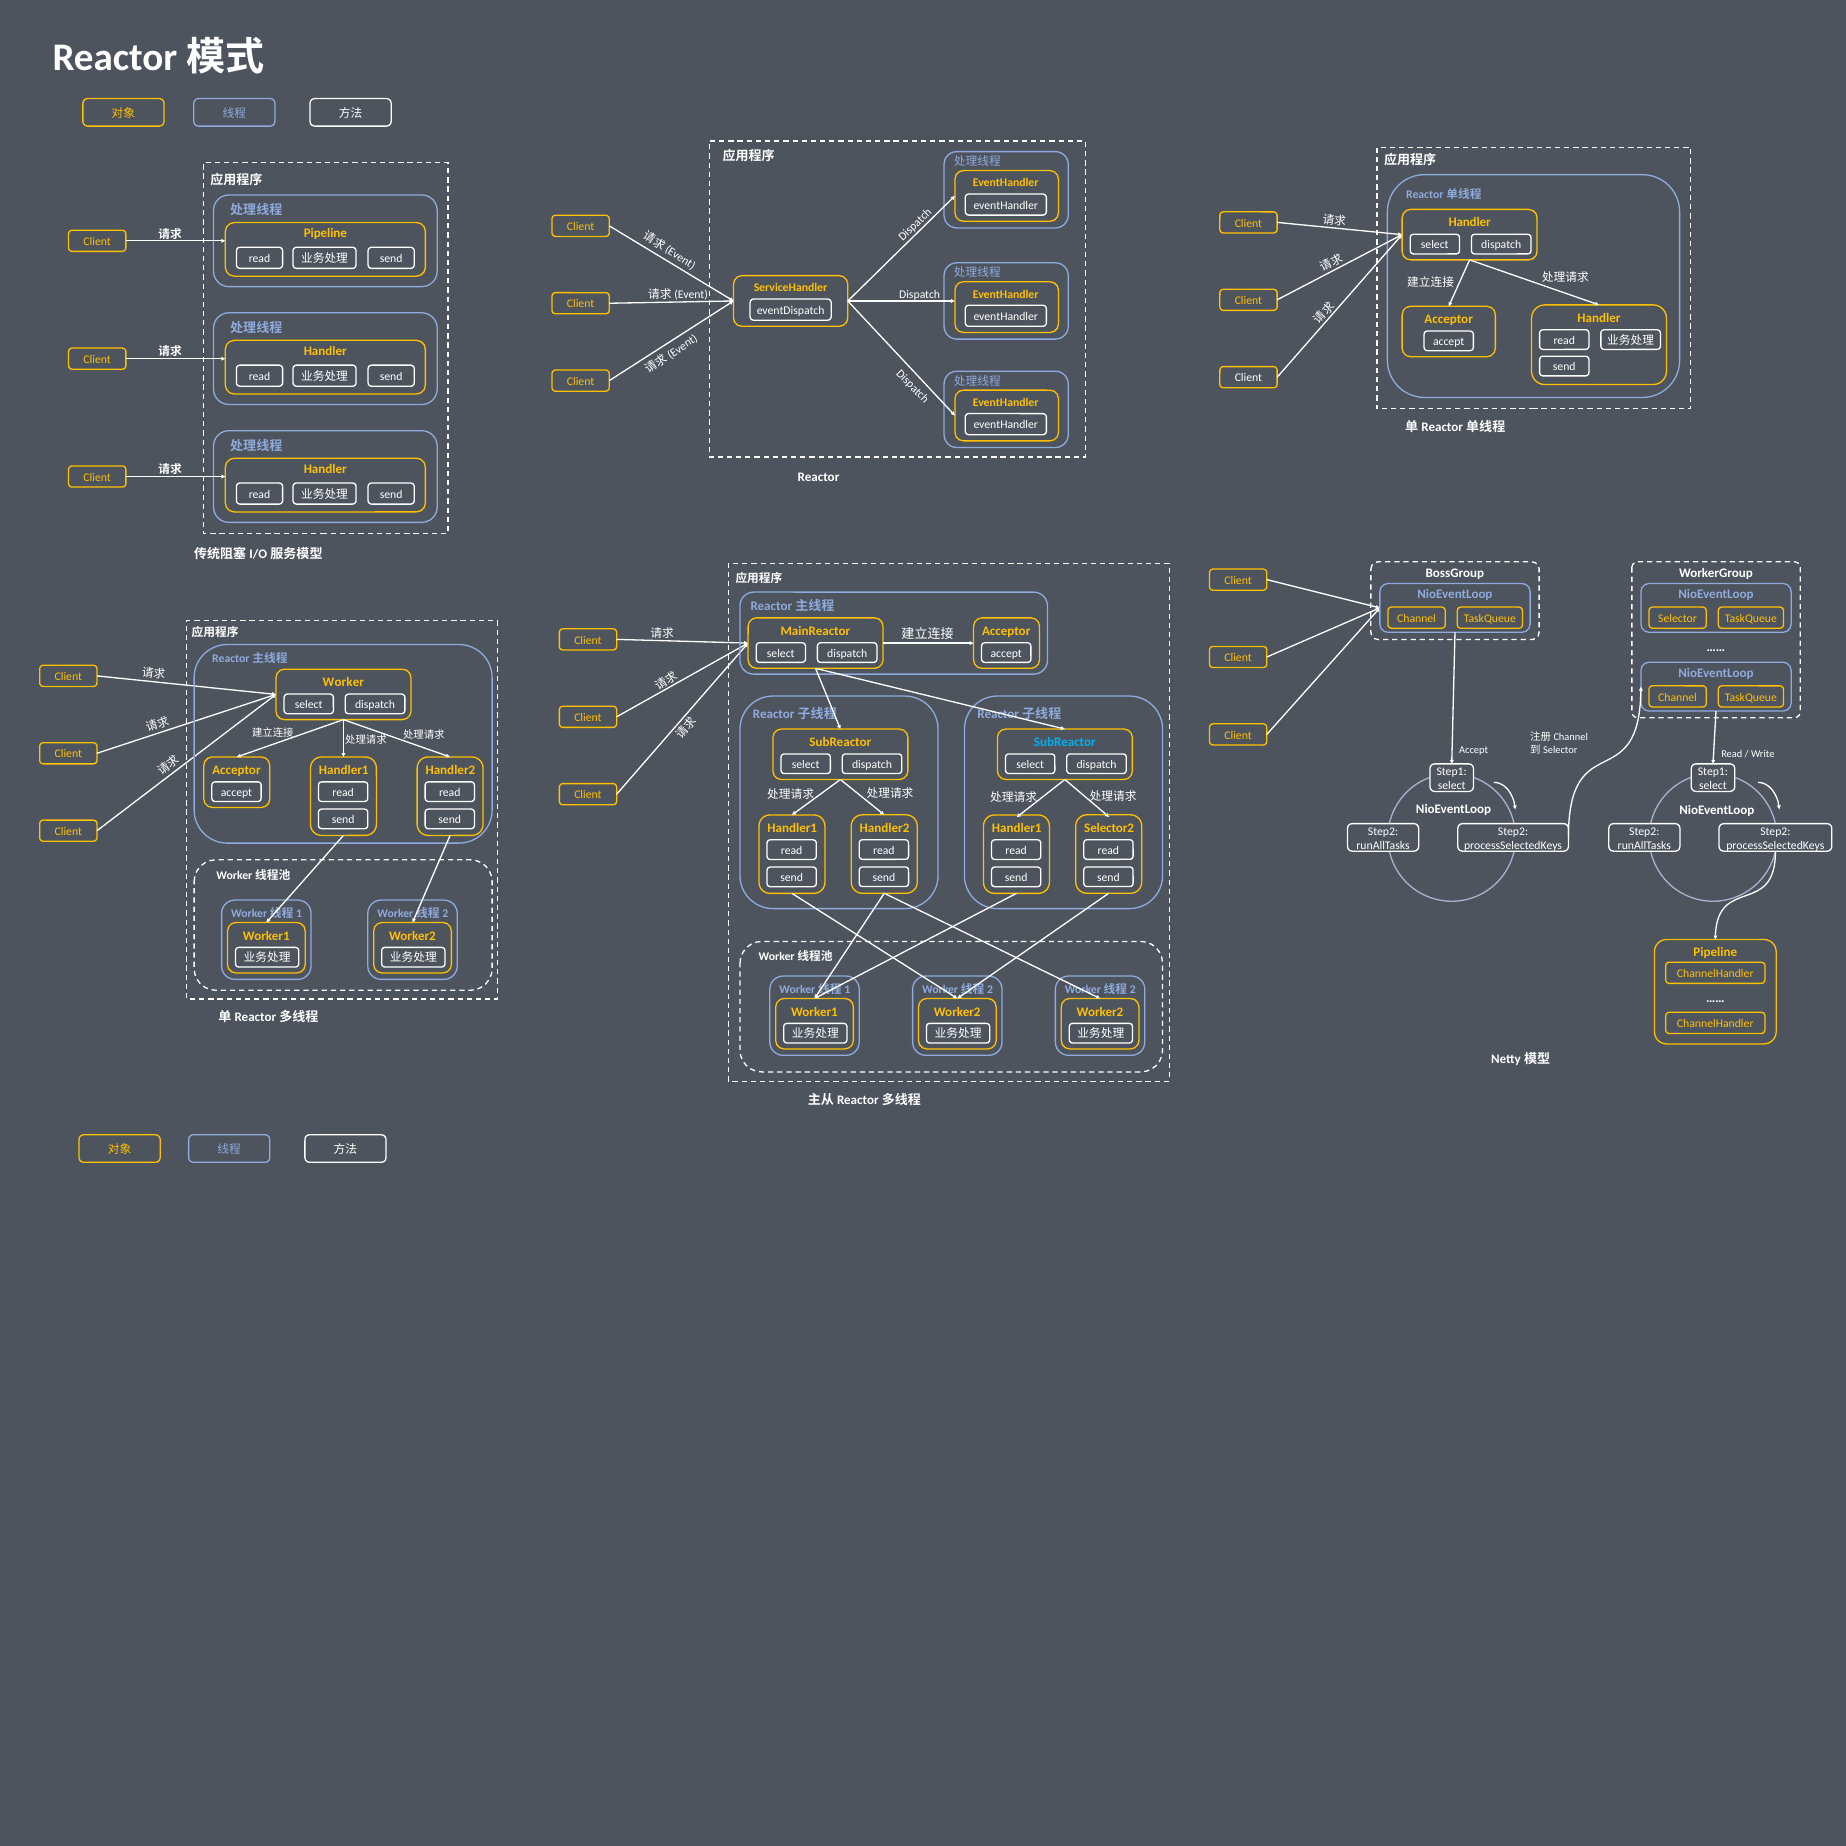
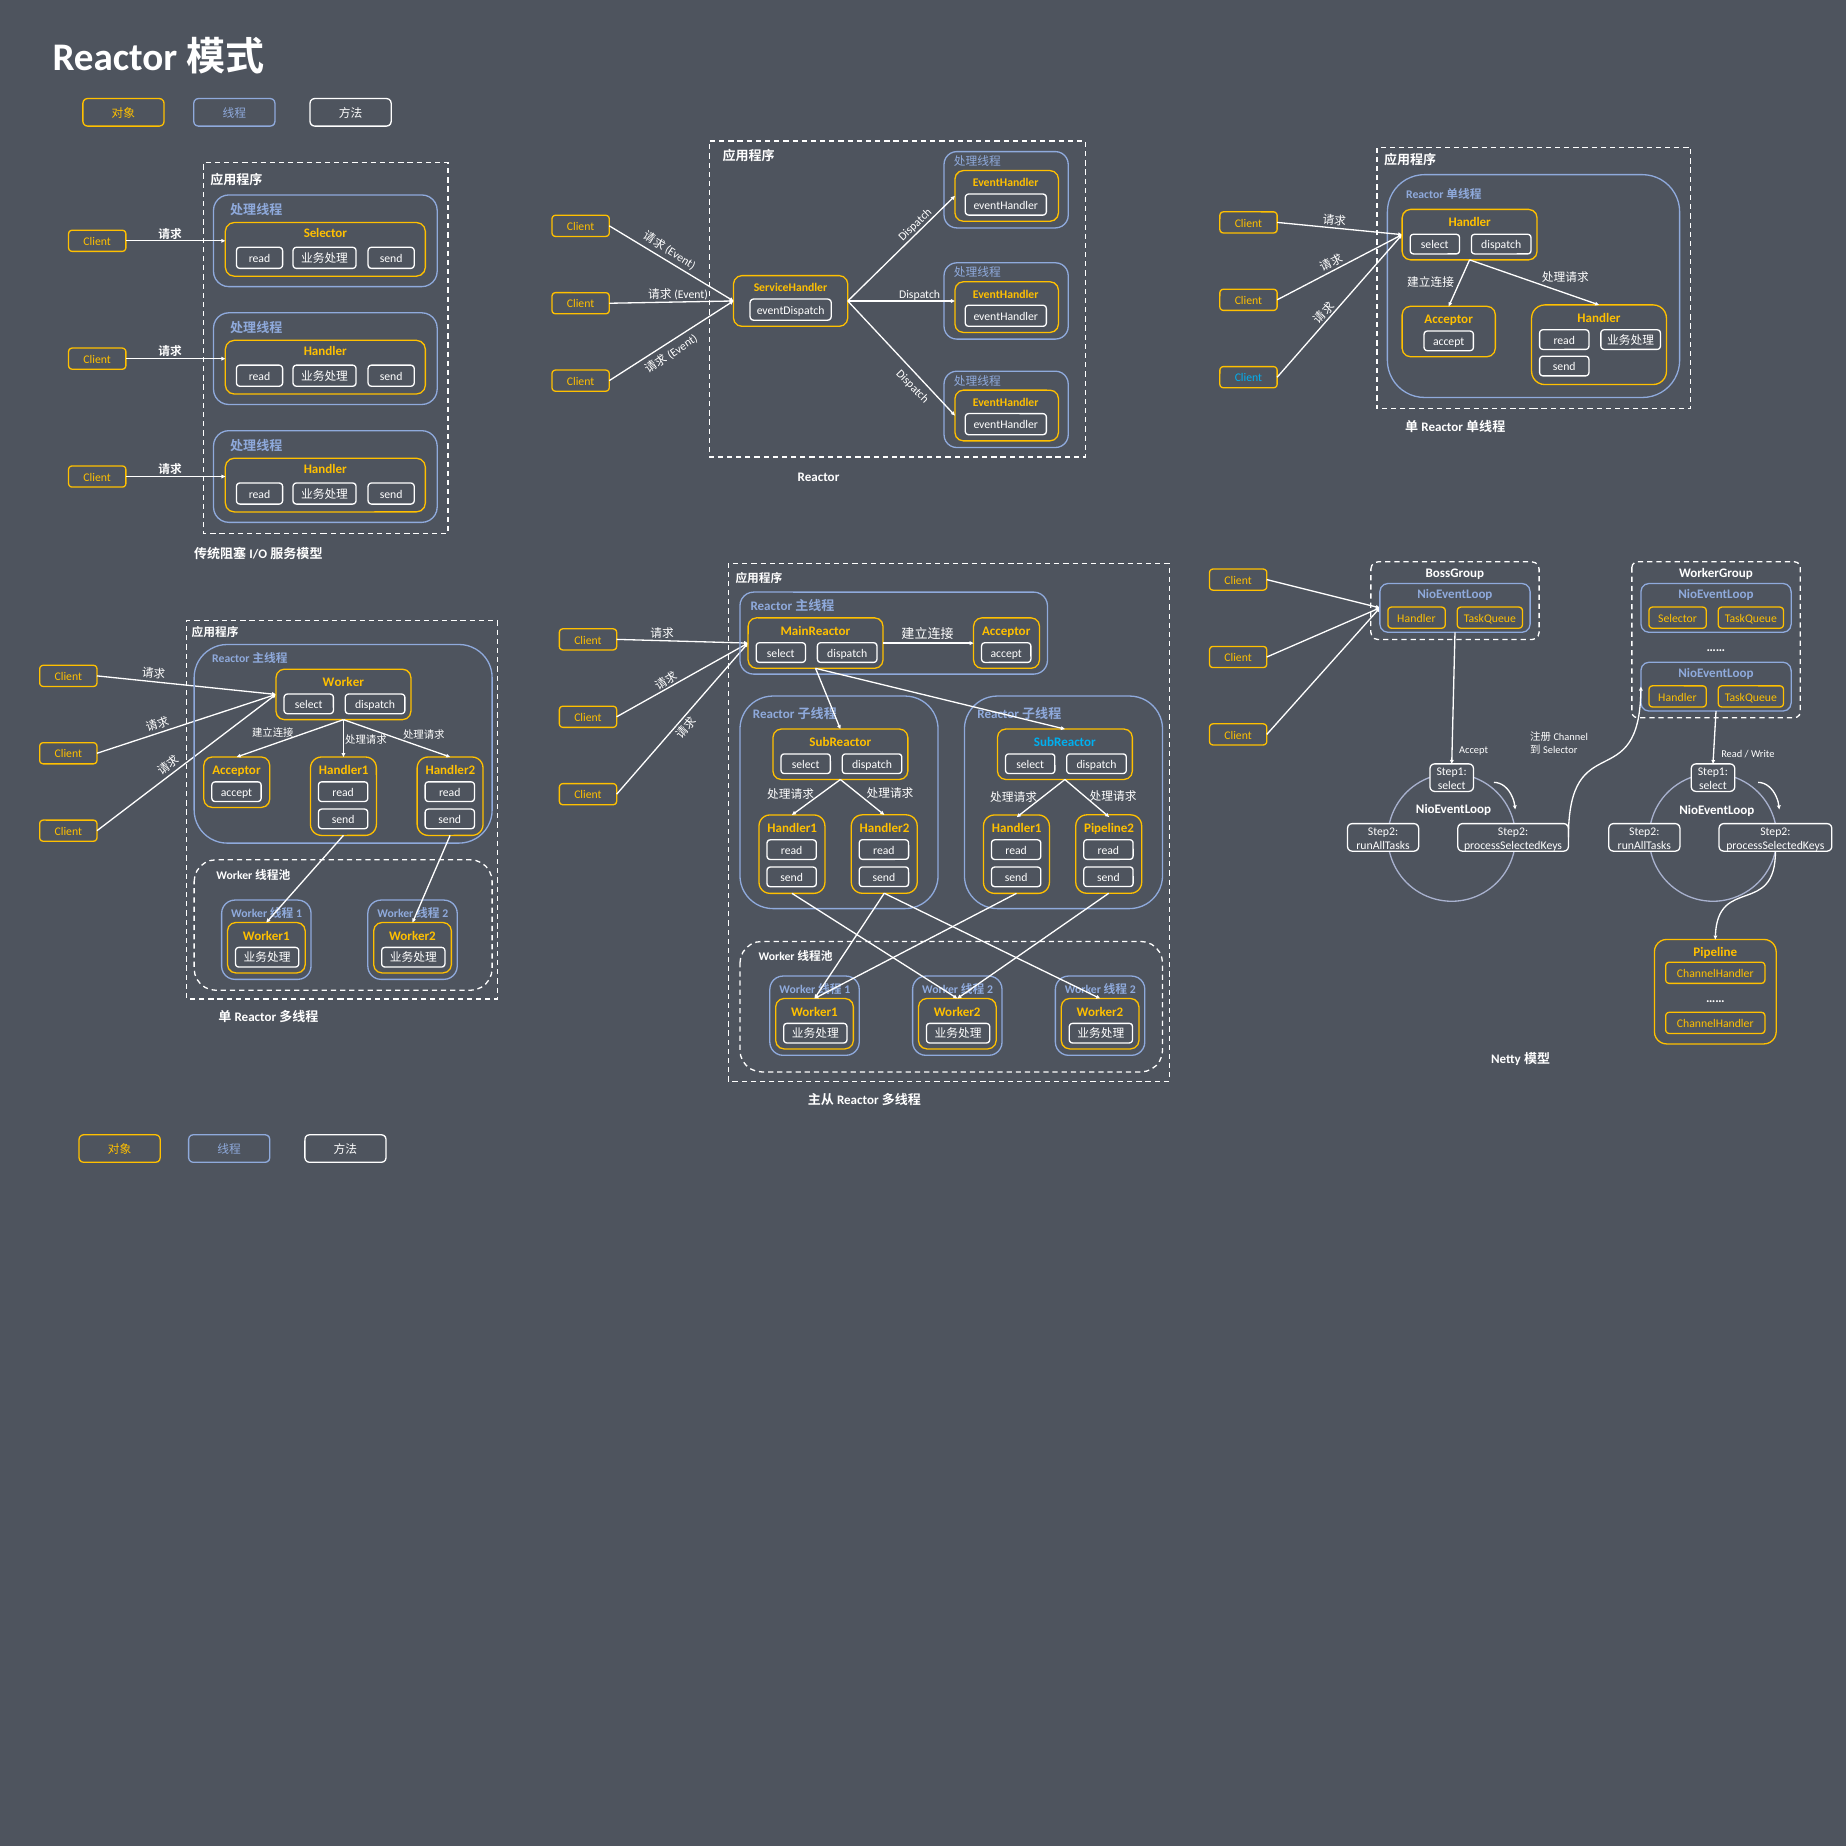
Pipeline at (325, 234): Pipeline -> Selector
Client at (1248, 378) colour: white -> light blue
Channel at (1417, 618): Channel -> Handler
Channel at (1678, 697): Channel -> Handler
Selector2: Selector2 -> Pipeline2
